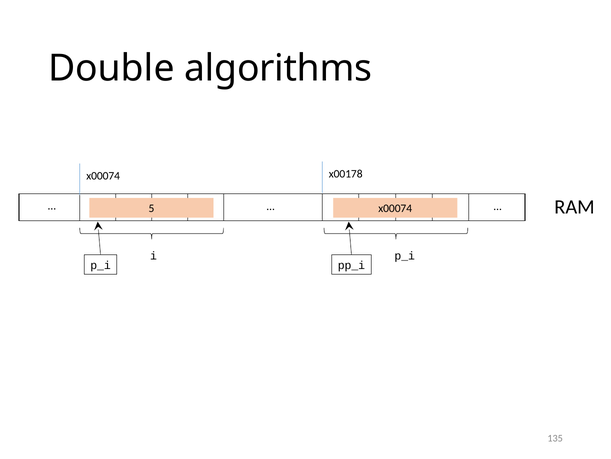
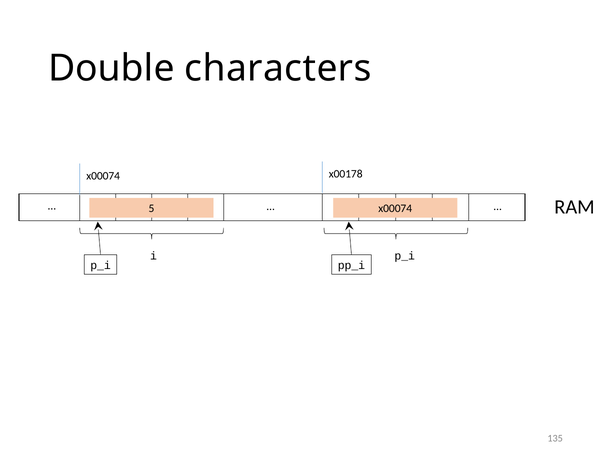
algorithms: algorithms -> characters
